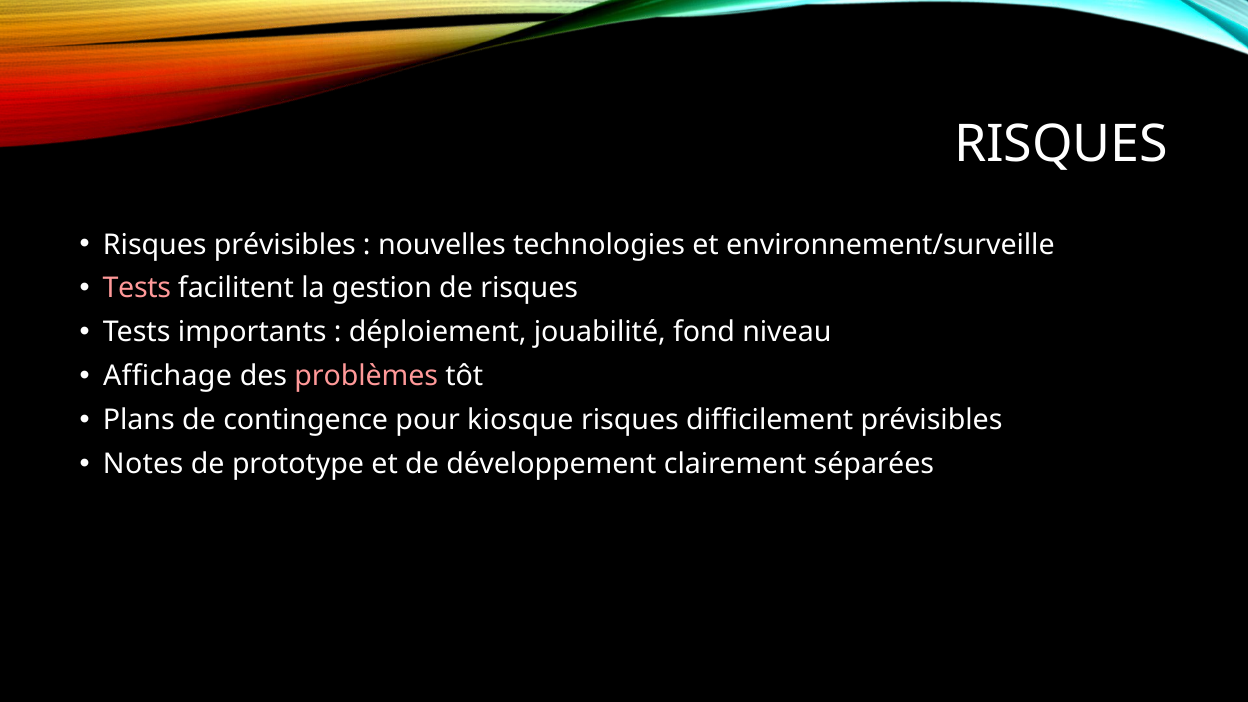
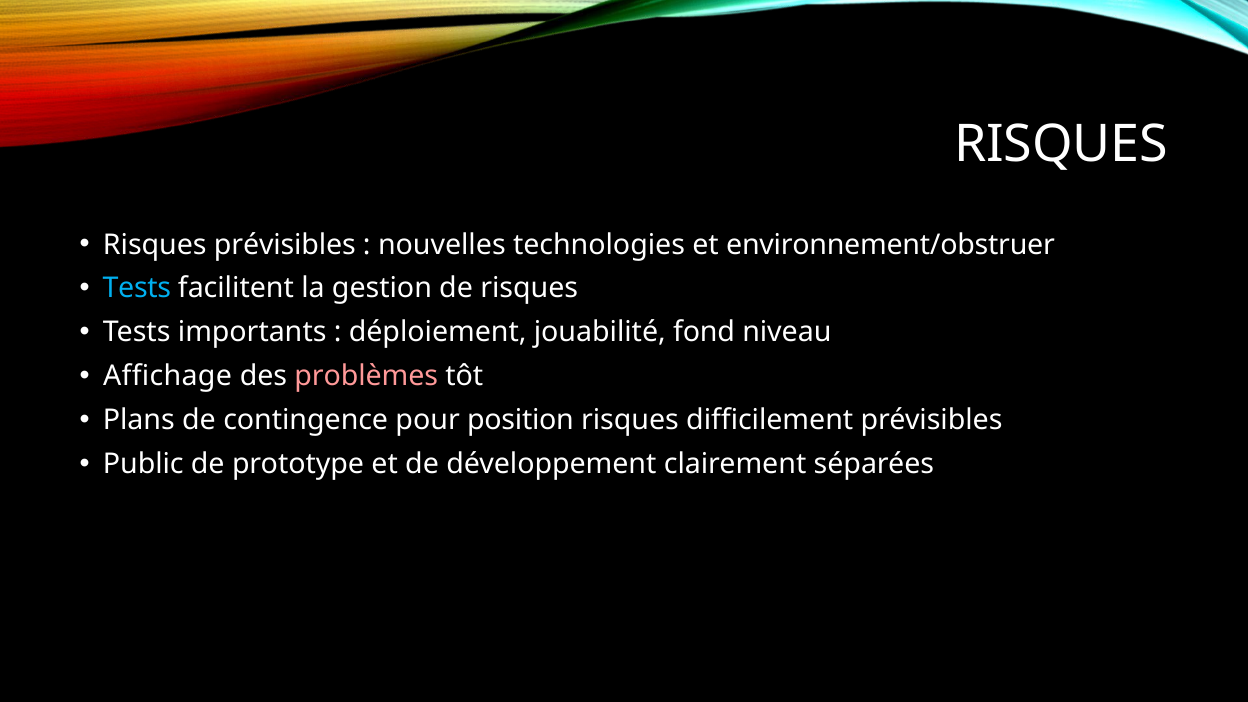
environnement/surveille: environnement/surveille -> environnement/obstruer
Tests at (137, 288) colour: pink -> light blue
kiosque: kiosque -> position
Notes: Notes -> Public
